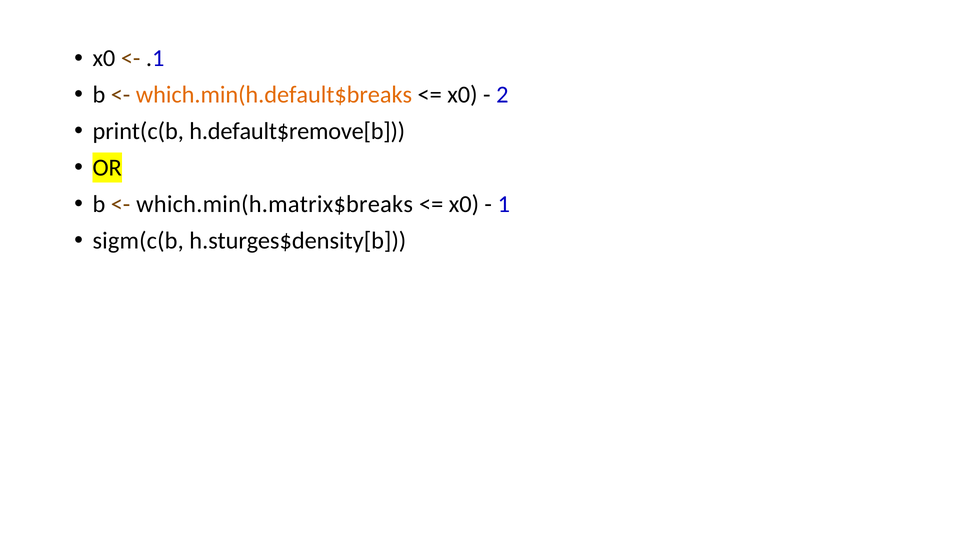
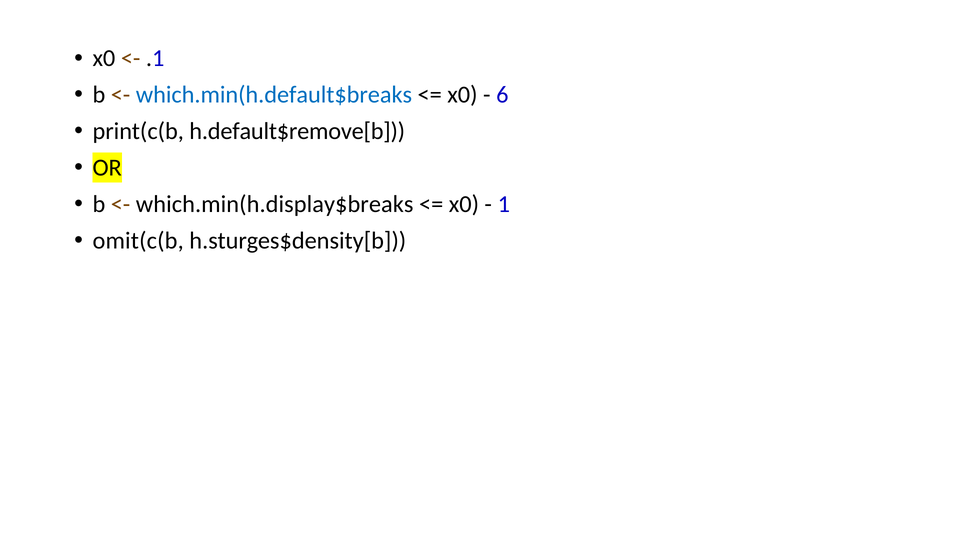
which.min(h.default$breaks colour: orange -> blue
2: 2 -> 6
which.min(h.matrix$breaks: which.min(h.matrix$breaks -> which.min(h.display$breaks
sigm(c(b: sigm(c(b -> omit(c(b
